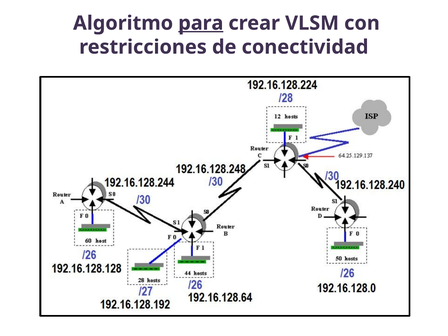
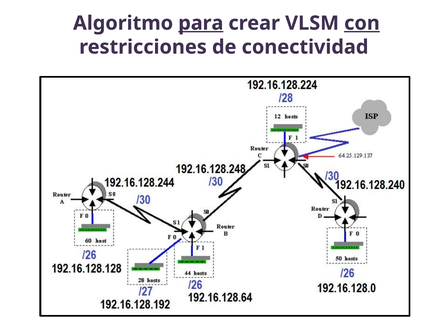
con underline: none -> present
